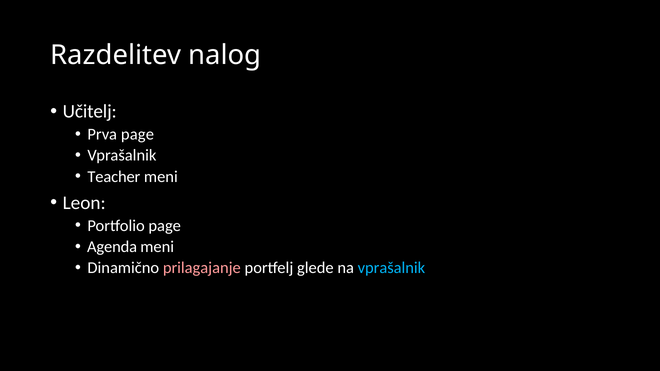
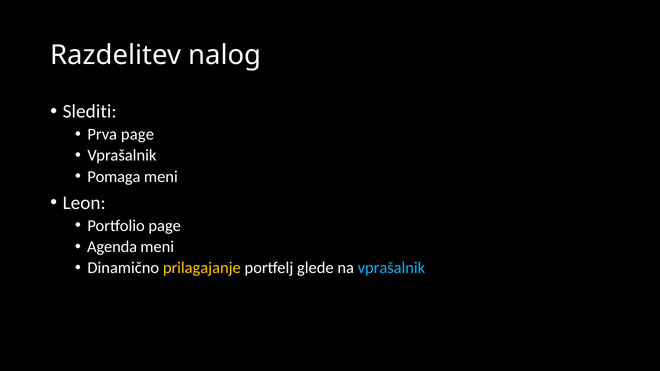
Učitelj: Učitelj -> Slediti
Teacher: Teacher -> Pomaga
prilagajanje colour: pink -> yellow
